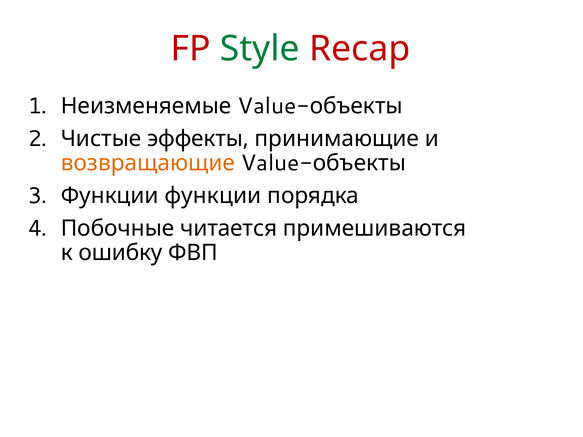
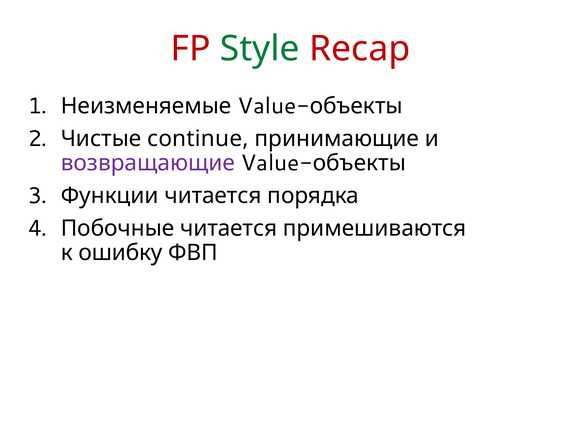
эффекты: эффекты -> continue
возвращающие colour: orange -> purple
Функции функции: функции -> читается
